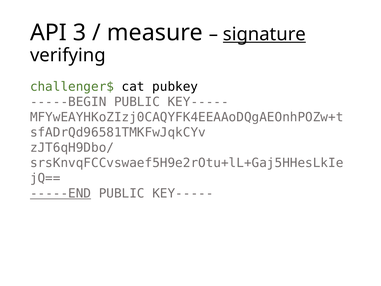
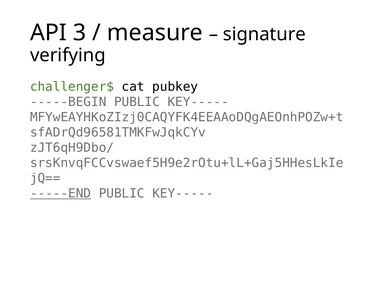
signature underline: present -> none
